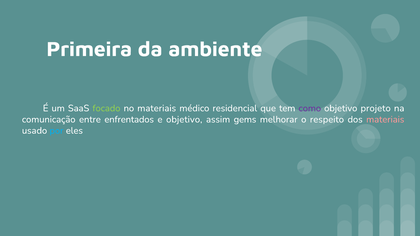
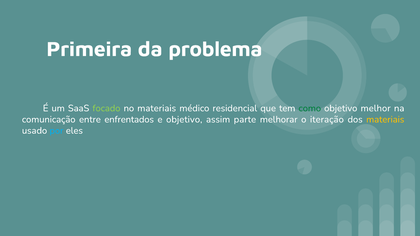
ambiente: ambiente -> problema
como colour: purple -> green
projeto: projeto -> melhor
gems: gems -> parte
respeito: respeito -> iteração
materiais at (385, 120) colour: pink -> yellow
